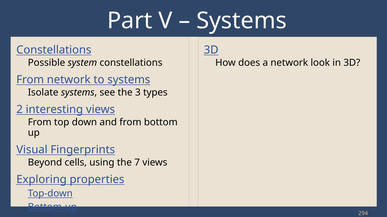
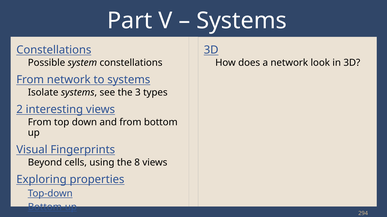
7: 7 -> 8
